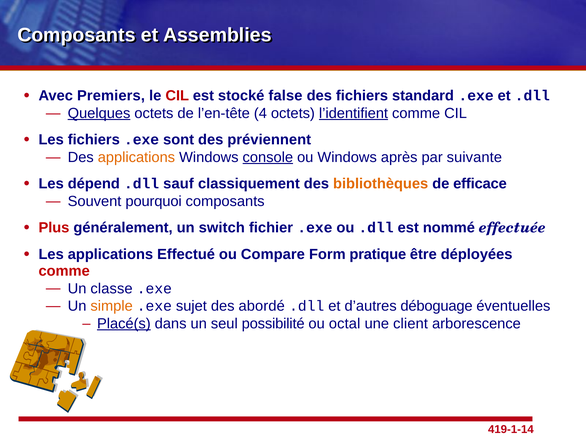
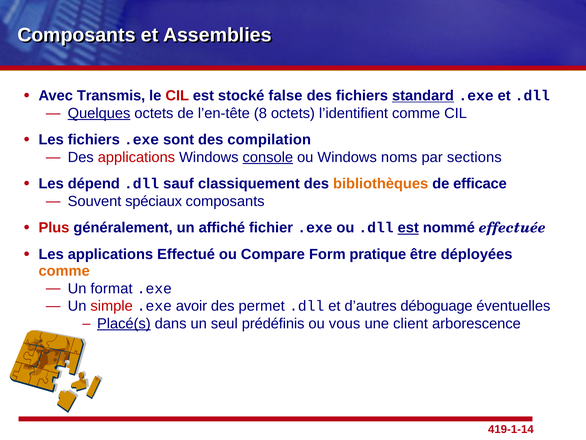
Premiers: Premiers -> Transmis
standard underline: none -> present
4: 4 -> 8
l’identifient underline: present -> none
préviennent: préviennent -> compilation
applications at (136, 157) colour: orange -> red
après: après -> noms
suivante: suivante -> sections
pourquoi: pourquoi -> spéciaux
switch: switch -> affiché
est at (408, 228) underline: none -> present
comme at (64, 271) colour: red -> orange
classe: classe -> format
simple colour: orange -> red
sujet: sujet -> avoir
abordé: abordé -> permet
possibilité: possibilité -> prédéfinis
octal: octal -> vous
